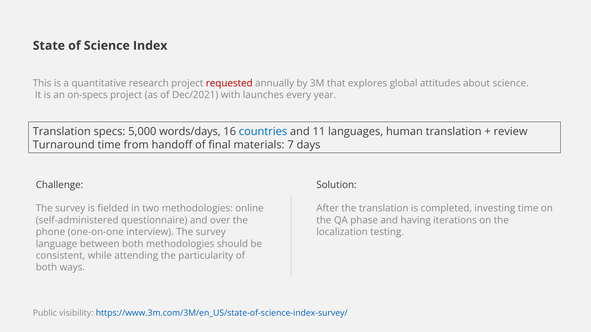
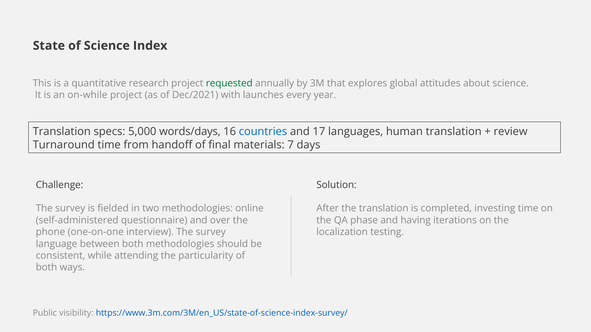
requested colour: red -> green
on-specs: on-specs -> on-while
11: 11 -> 17
